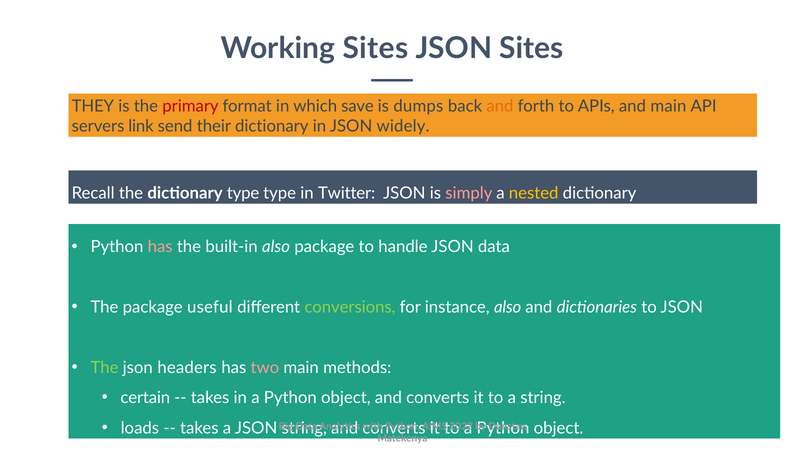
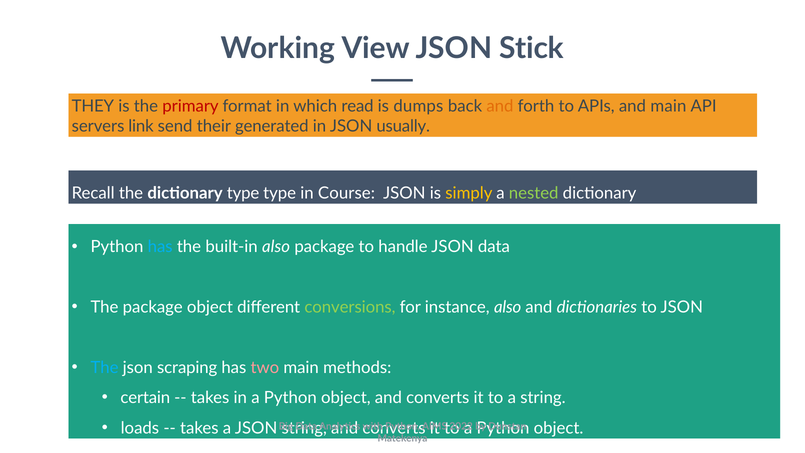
Working Sites: Sites -> View
JSON Sites: Sites -> Stick
save: save -> read
their dictionary: dictionary -> generated
widely: widely -> usually
Twitter: Twitter -> Course
simply colour: pink -> yellow
nested colour: yellow -> light green
has at (160, 247) colour: pink -> light blue
package useful: useful -> object
The at (105, 368) colour: light green -> light blue
headers: headers -> scraping
